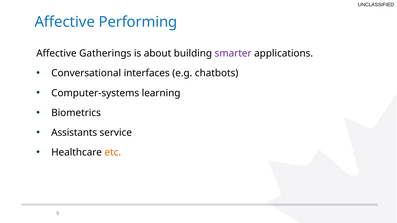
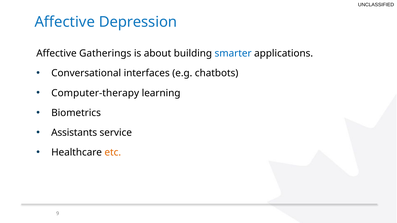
Performing: Performing -> Depression
smarter colour: purple -> blue
Computer-systems: Computer-systems -> Computer-therapy
